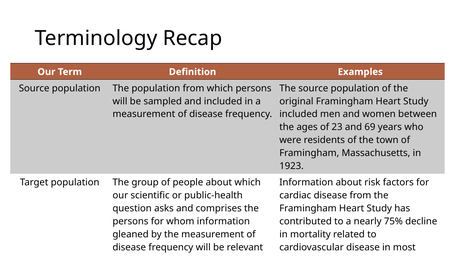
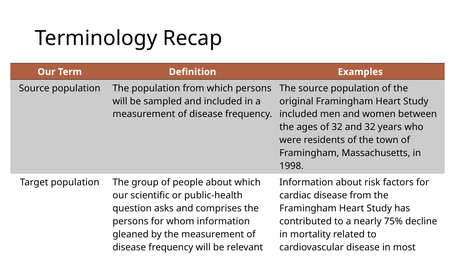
of 23: 23 -> 32
and 69: 69 -> 32
1923: 1923 -> 1998
